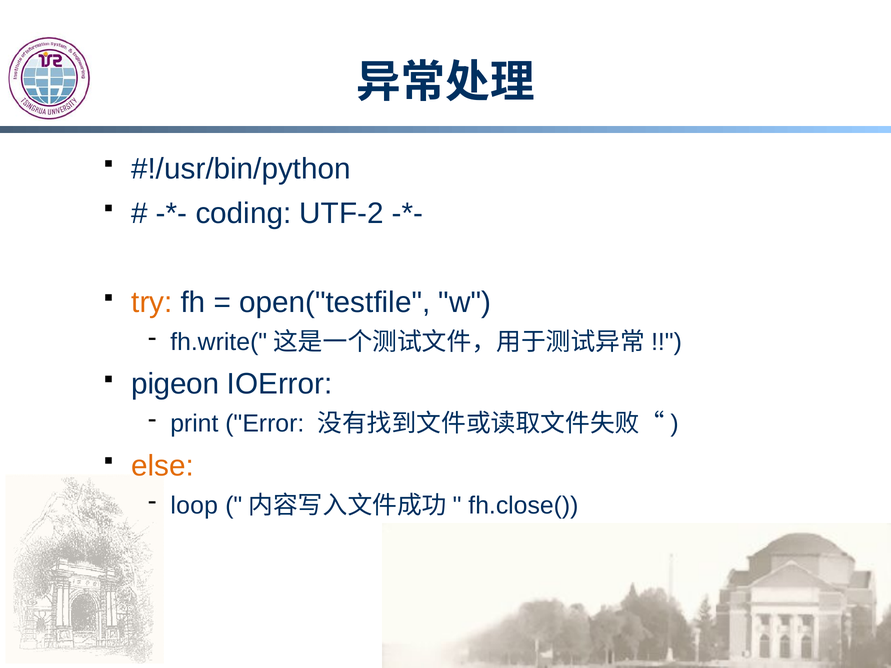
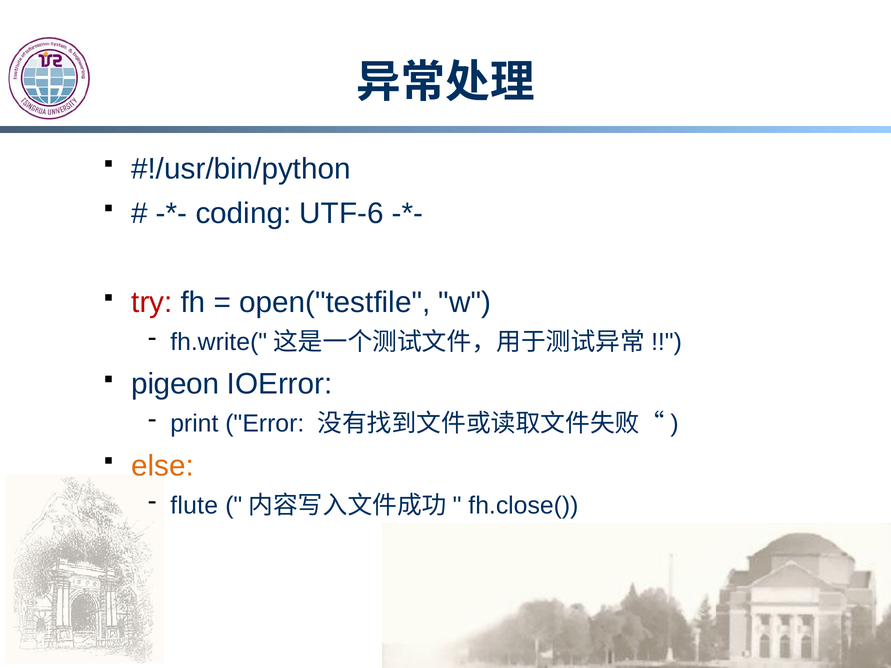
UTF-2: UTF-2 -> UTF-6
try colour: orange -> red
loop: loop -> flute
